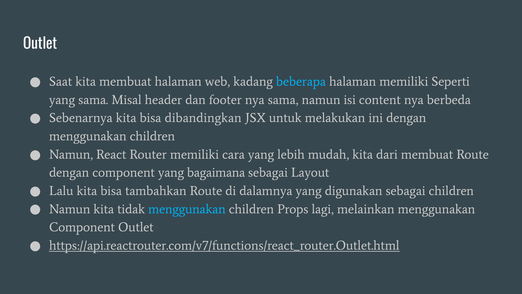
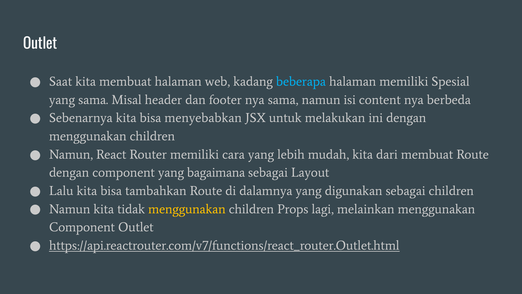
Seperti: Seperti -> Spesial
dibandingkan: dibandingkan -> menyebabkan
menggunakan at (187, 209) colour: light blue -> yellow
